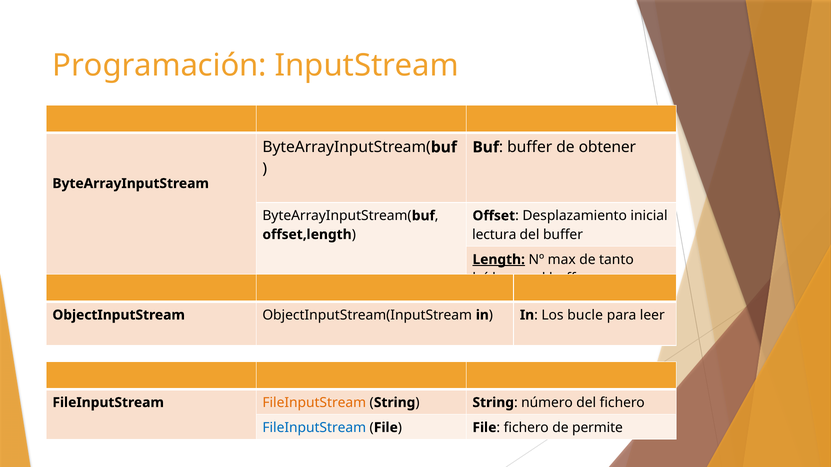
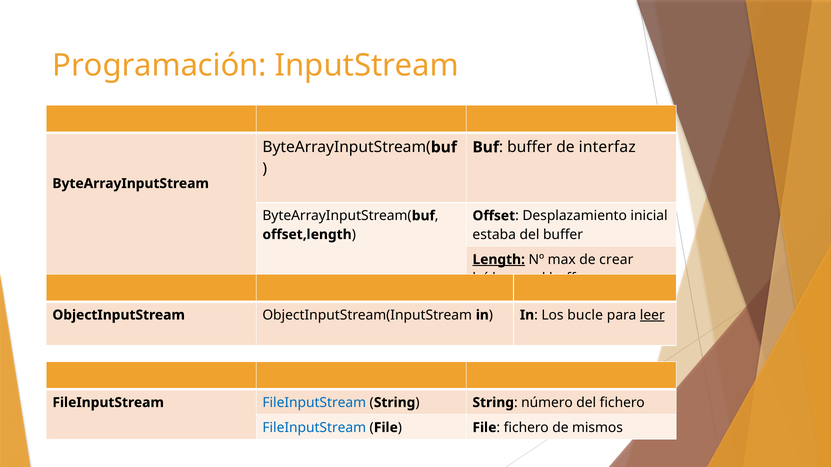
obtener: obtener -> interfaz
lectura: lectura -> estaba
tanto: tanto -> crear
leer underline: none -> present
FileInputStream at (314, 403) colour: orange -> blue
permite: permite -> mismos
